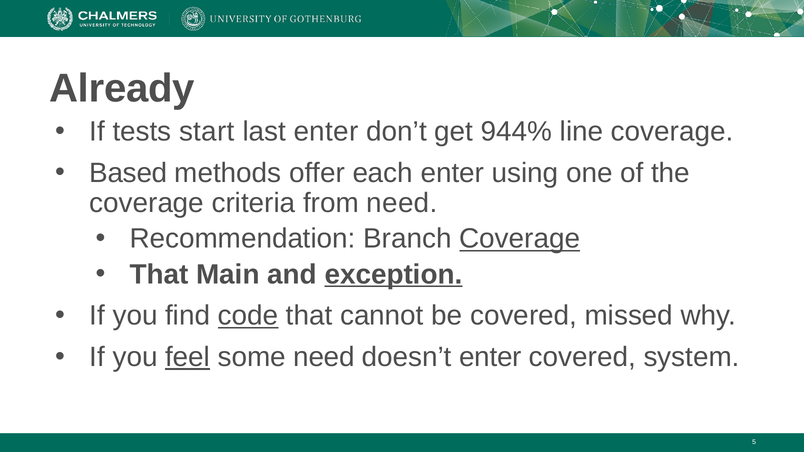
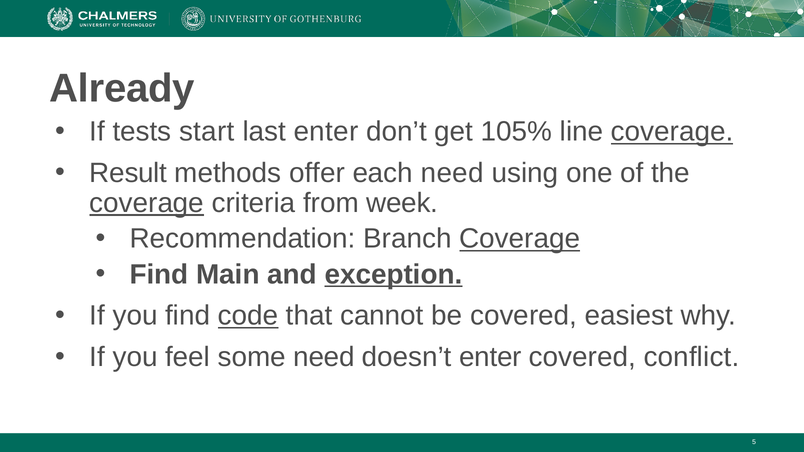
944%: 944% -> 105%
coverage at (672, 132) underline: none -> present
Based: Based -> Result
each enter: enter -> need
coverage at (147, 203) underline: none -> present
from need: need -> week
That at (159, 275): That -> Find
missed: missed -> easiest
feel underline: present -> none
system: system -> conflict
